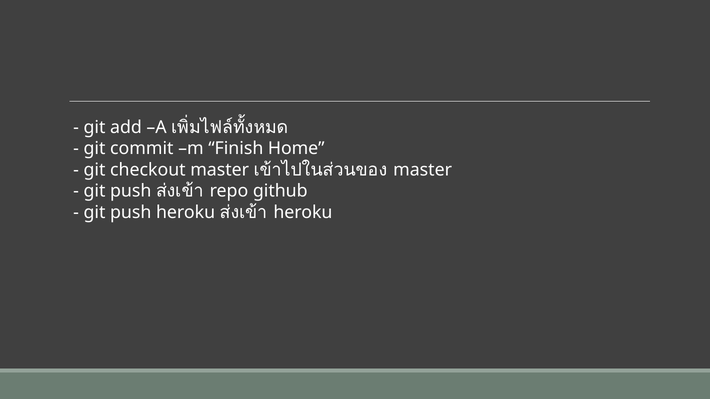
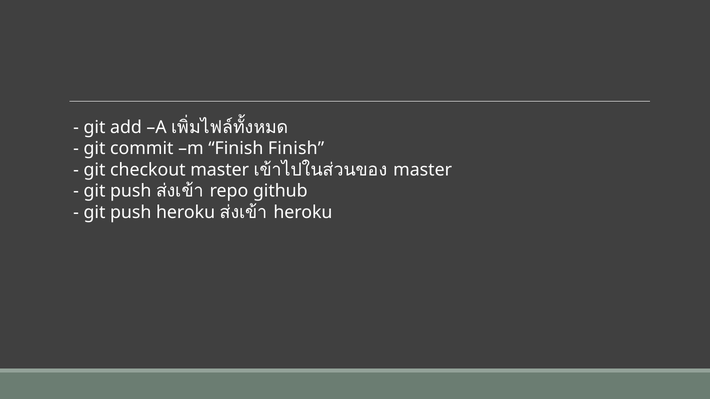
Finish Home: Home -> Finish
